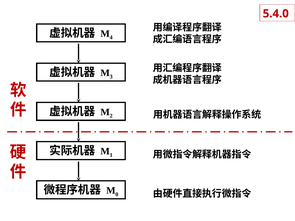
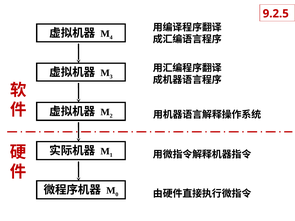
5.4.0: 5.4.0 -> 9.2.5
